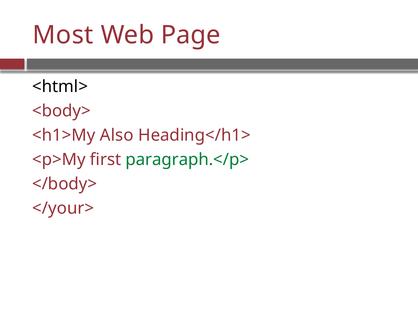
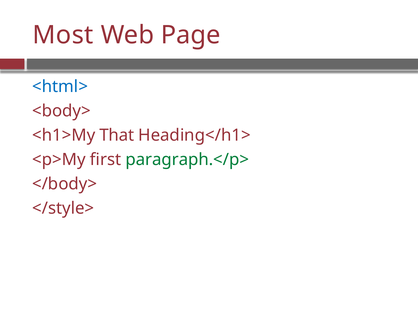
<html> colour: black -> blue
Also: Also -> That
</your>: </your> -> </style>
